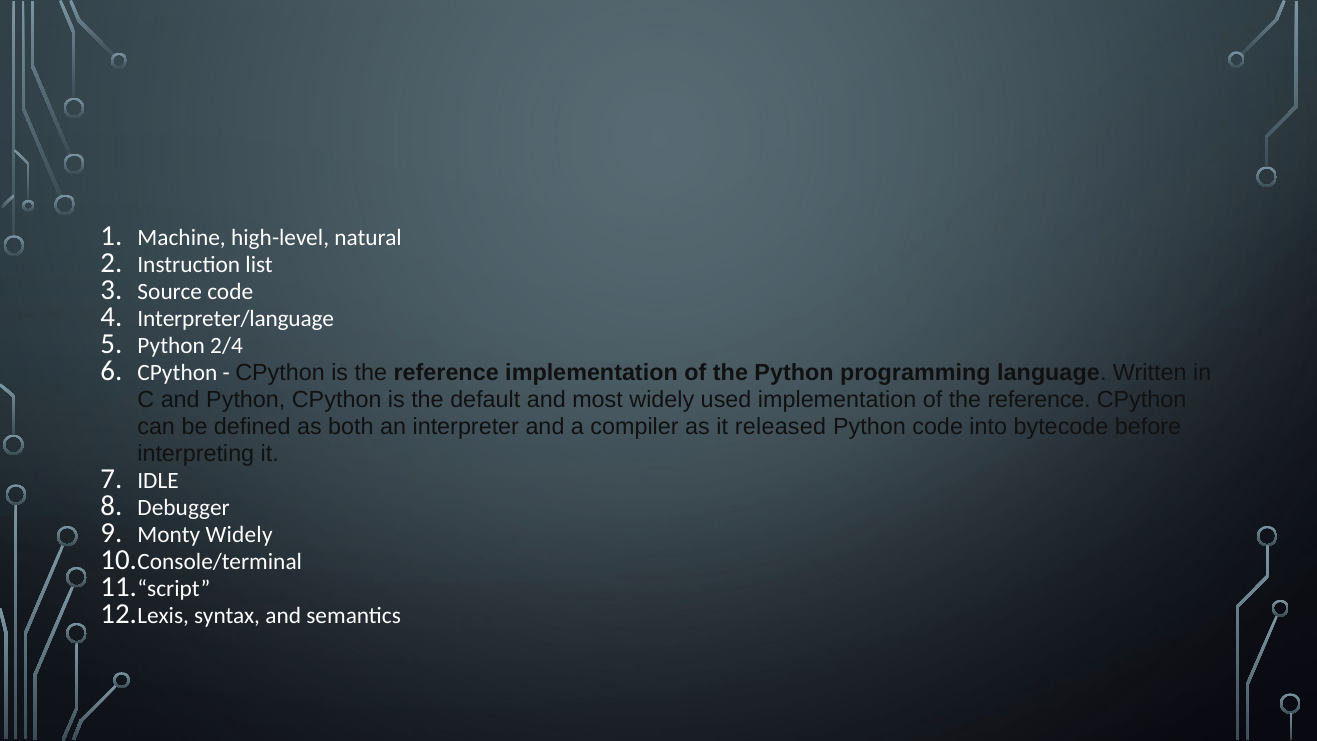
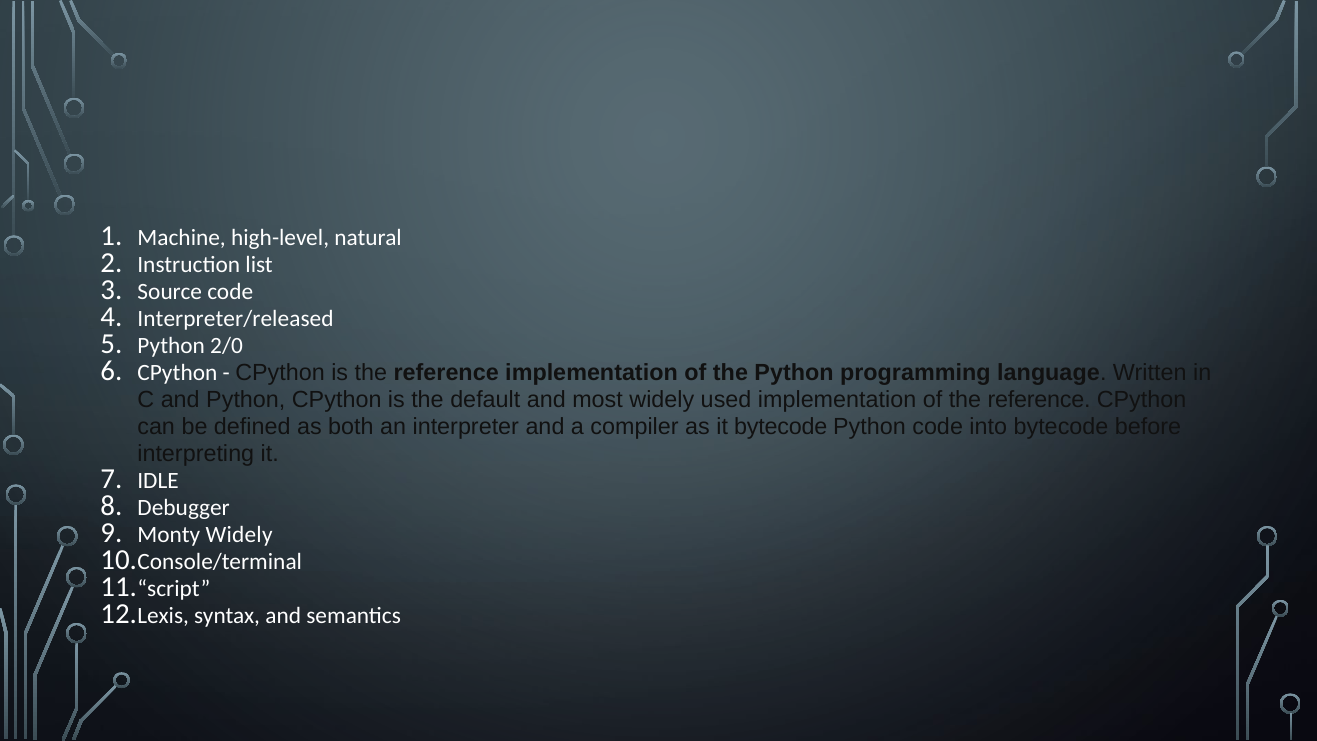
Interpreter/language: Interpreter/language -> Interpreter/released
2/4: 2/4 -> 2/0
it released: released -> bytecode
